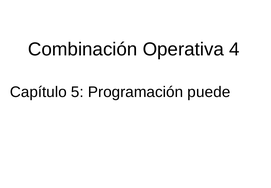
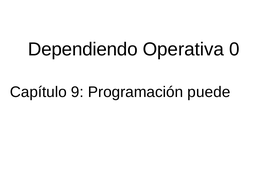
Combinación: Combinación -> Dependiendo
4: 4 -> 0
5: 5 -> 9
